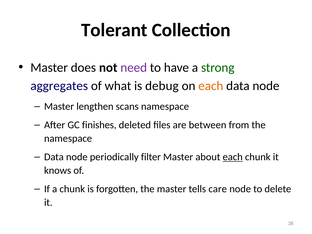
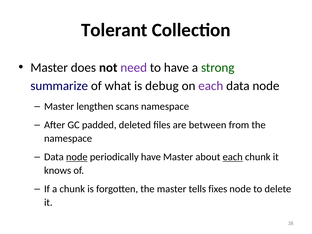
aggregates: aggregates -> summarize
each at (211, 86) colour: orange -> purple
finishes: finishes -> padded
node at (77, 157) underline: none -> present
periodically filter: filter -> have
care: care -> fixes
